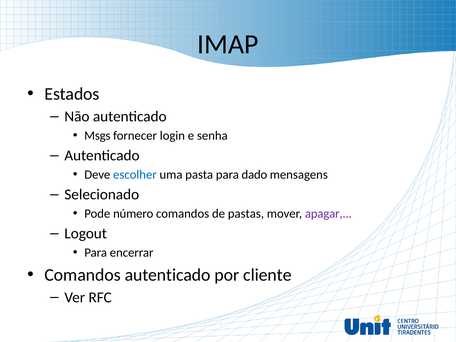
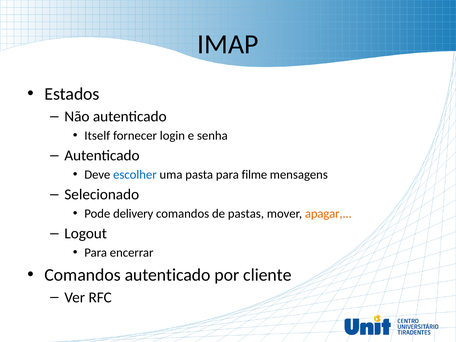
Msgs: Msgs -> Itself
dado: dado -> filme
número: número -> delivery
apagar colour: purple -> orange
